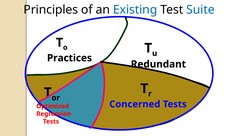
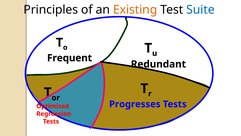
Existing colour: blue -> orange
Practices: Practices -> Frequent
Concerned: Concerned -> Progresses
